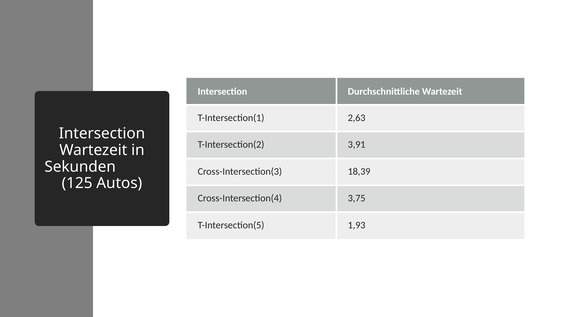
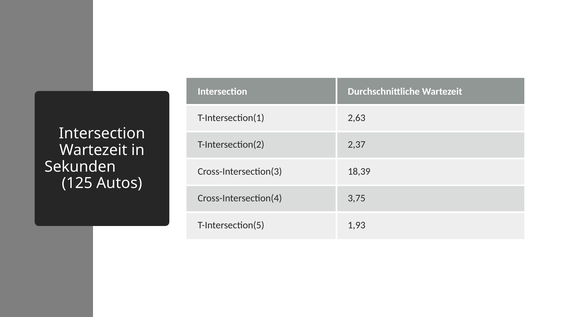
3,91: 3,91 -> 2,37
